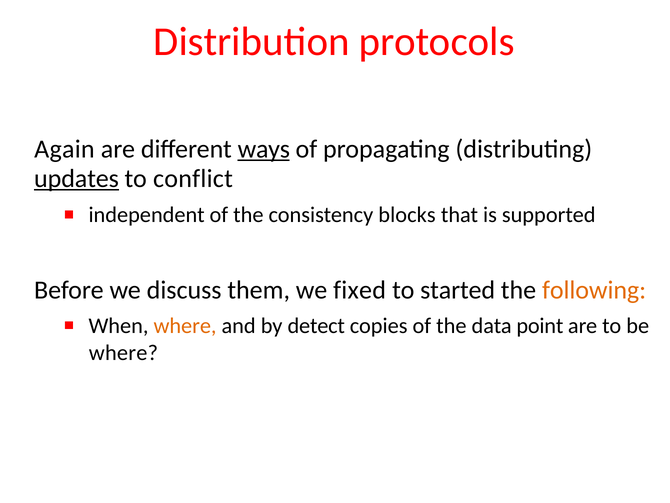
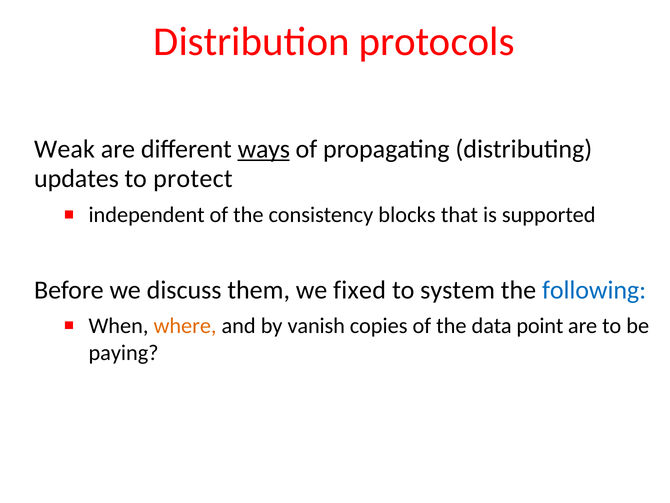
Again: Again -> Weak
updates underline: present -> none
conflict: conflict -> protect
started: started -> system
following colour: orange -> blue
detect: detect -> vanish
where at (123, 352): where -> paying
